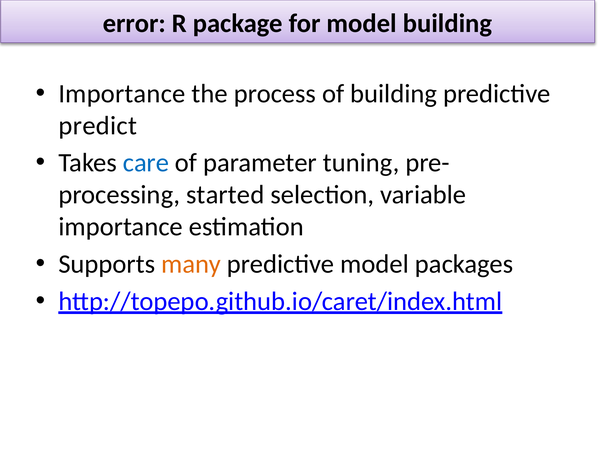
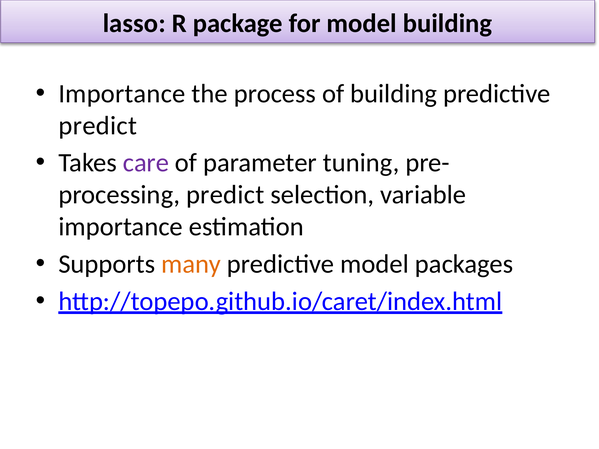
error: error -> lasso
care colour: blue -> purple
started at (225, 195): started -> predict
